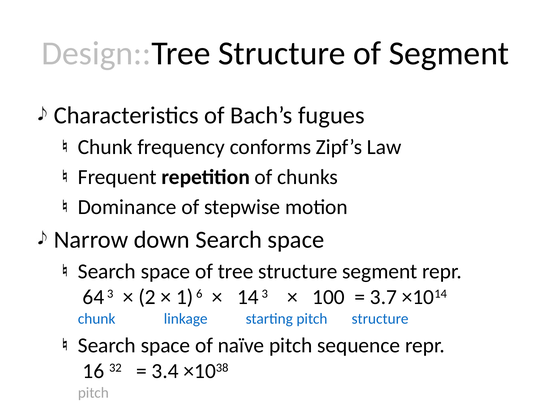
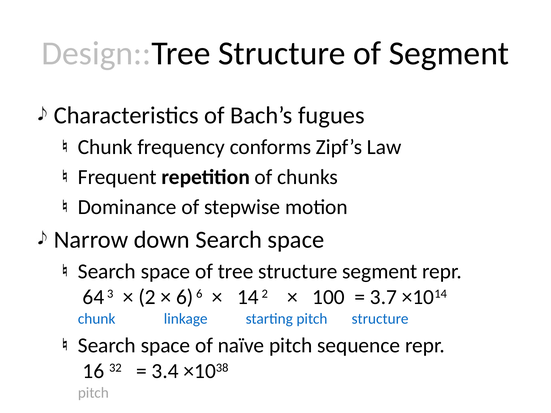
1 at (185, 297): 1 -> 6
14 3: 3 -> 2
